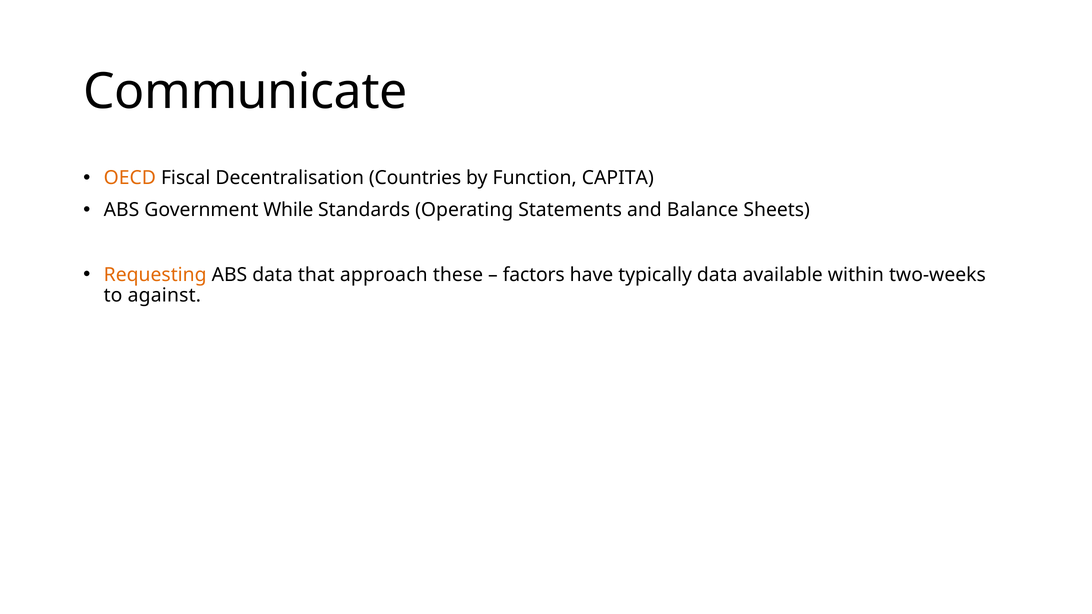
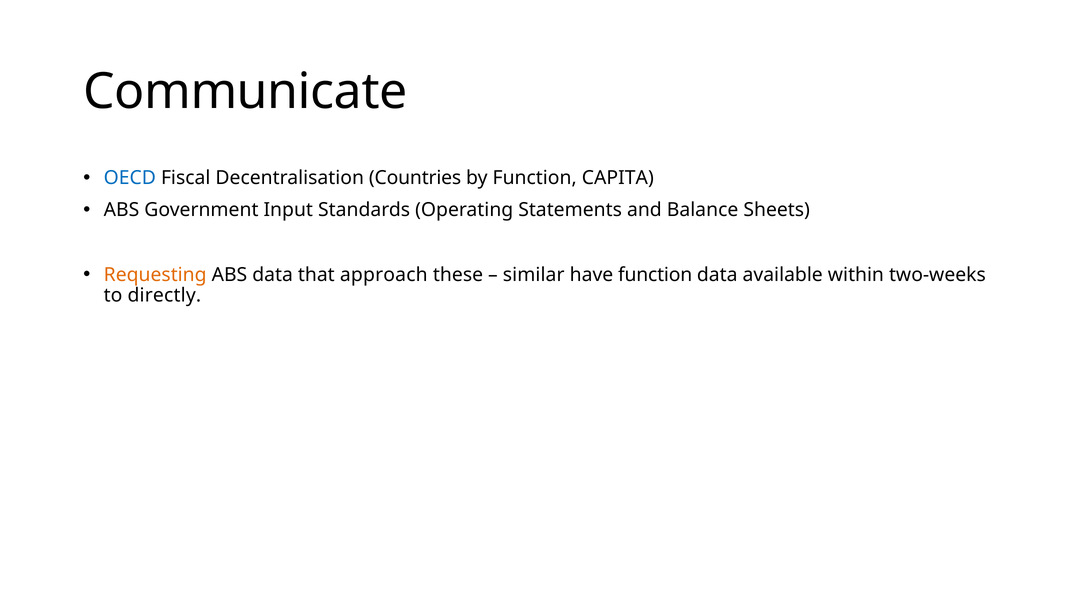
OECD colour: orange -> blue
While: While -> Input
factors: factors -> similar
have typically: typically -> function
against: against -> directly
